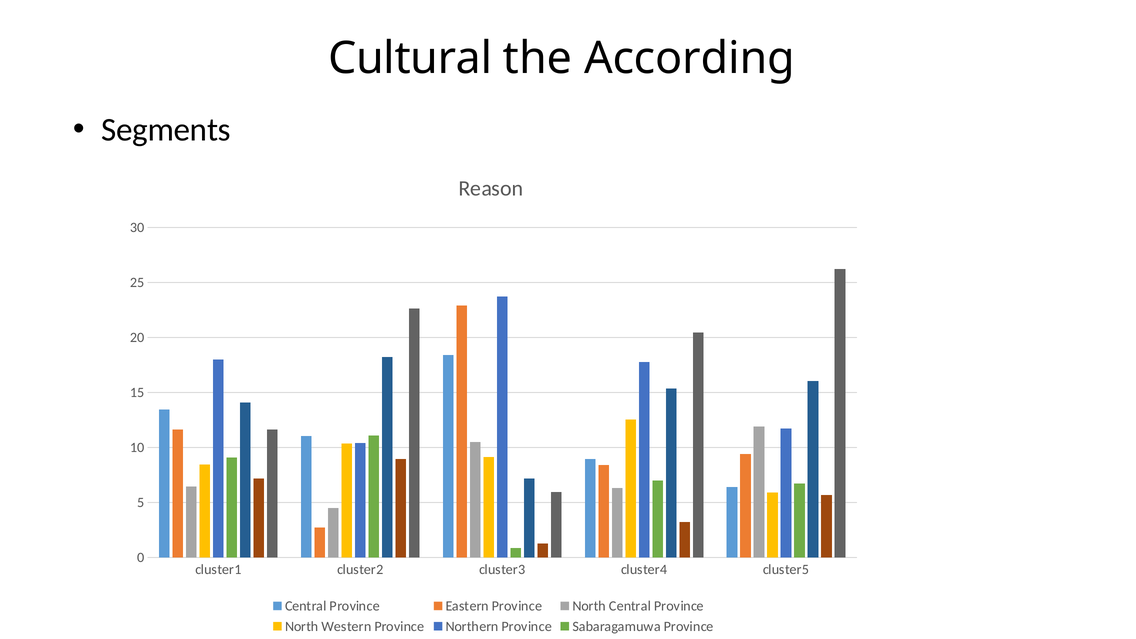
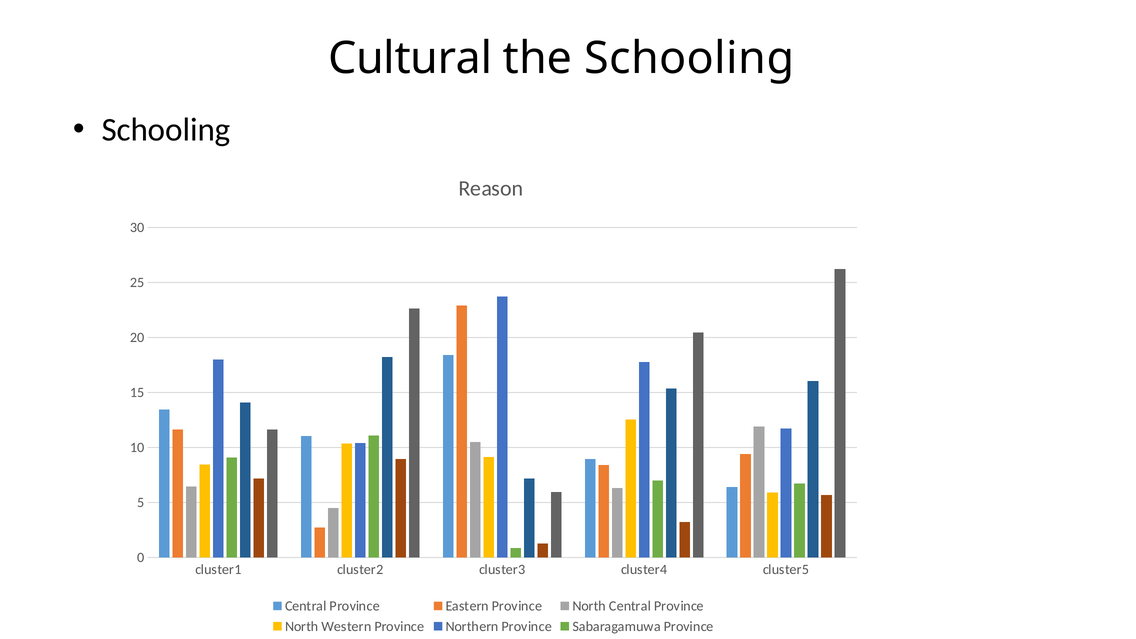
the According: According -> Schooling
Segments at (166, 130): Segments -> Schooling
